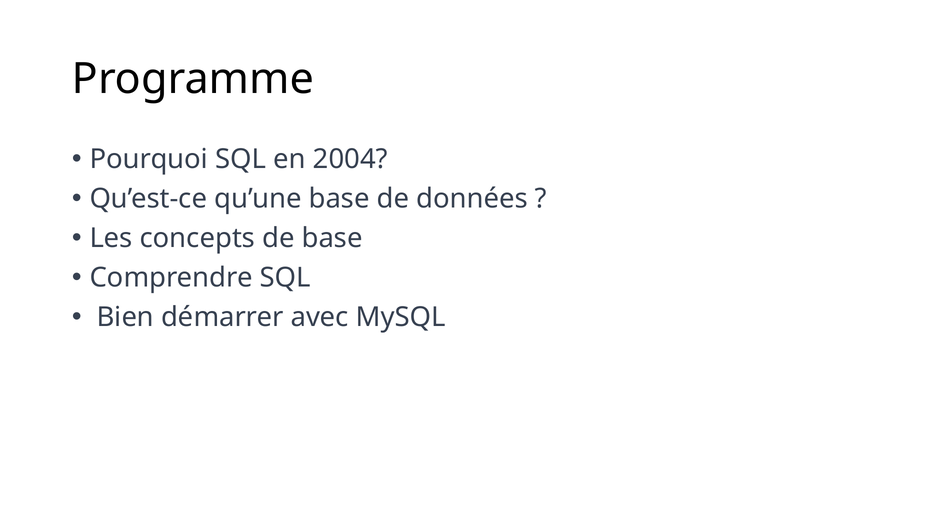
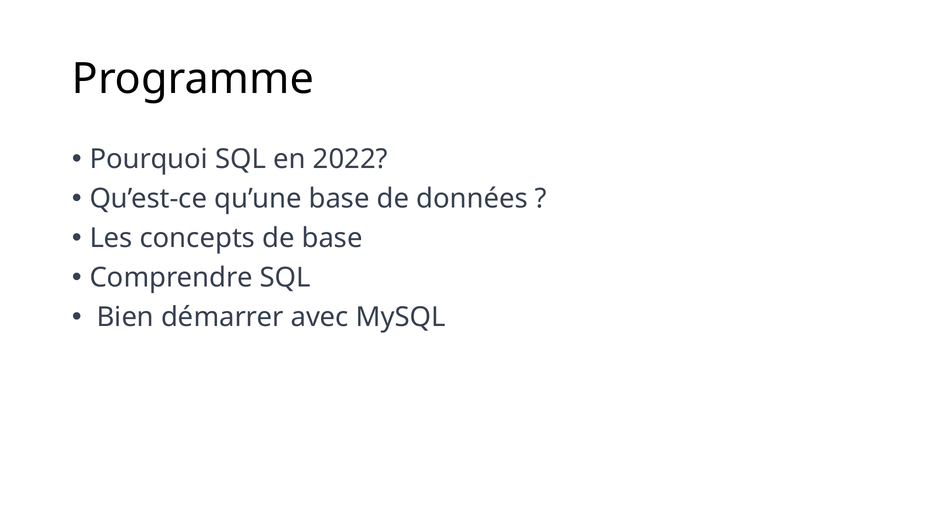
2004: 2004 -> 2022
